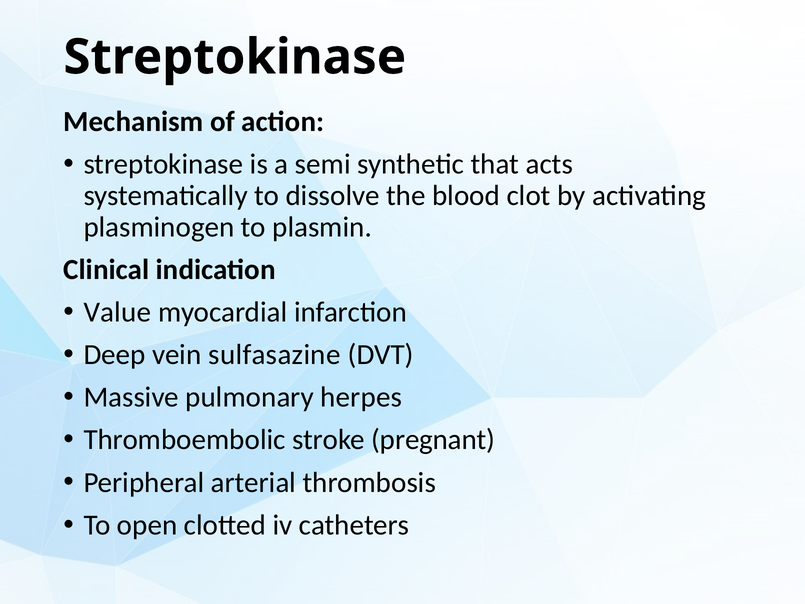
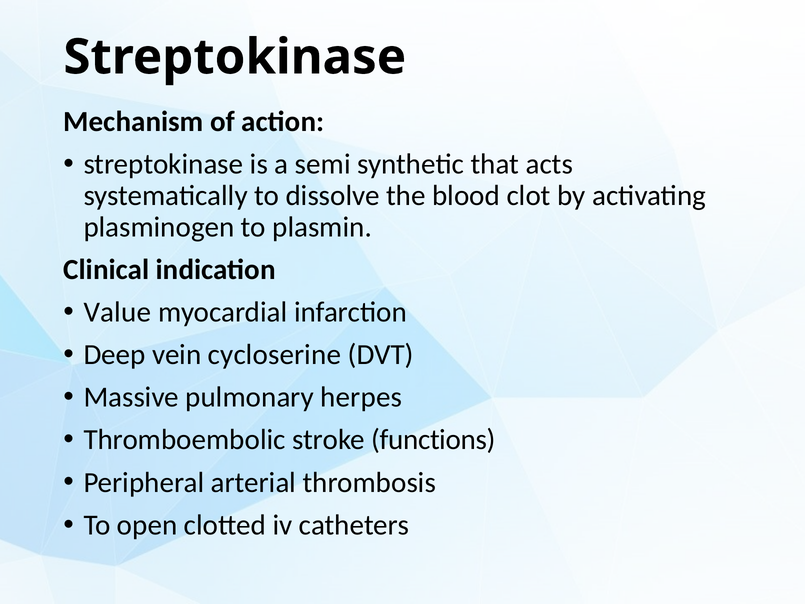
sulfasazine: sulfasazine -> cycloserine
pregnant: pregnant -> functions
